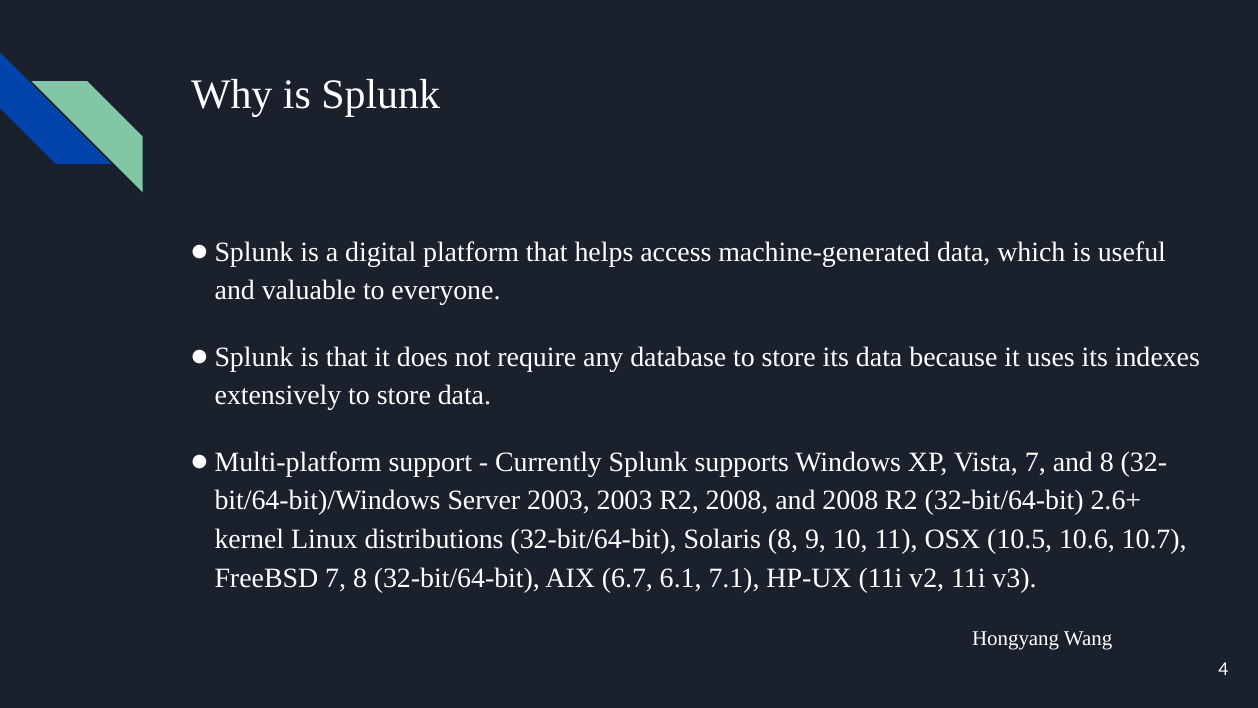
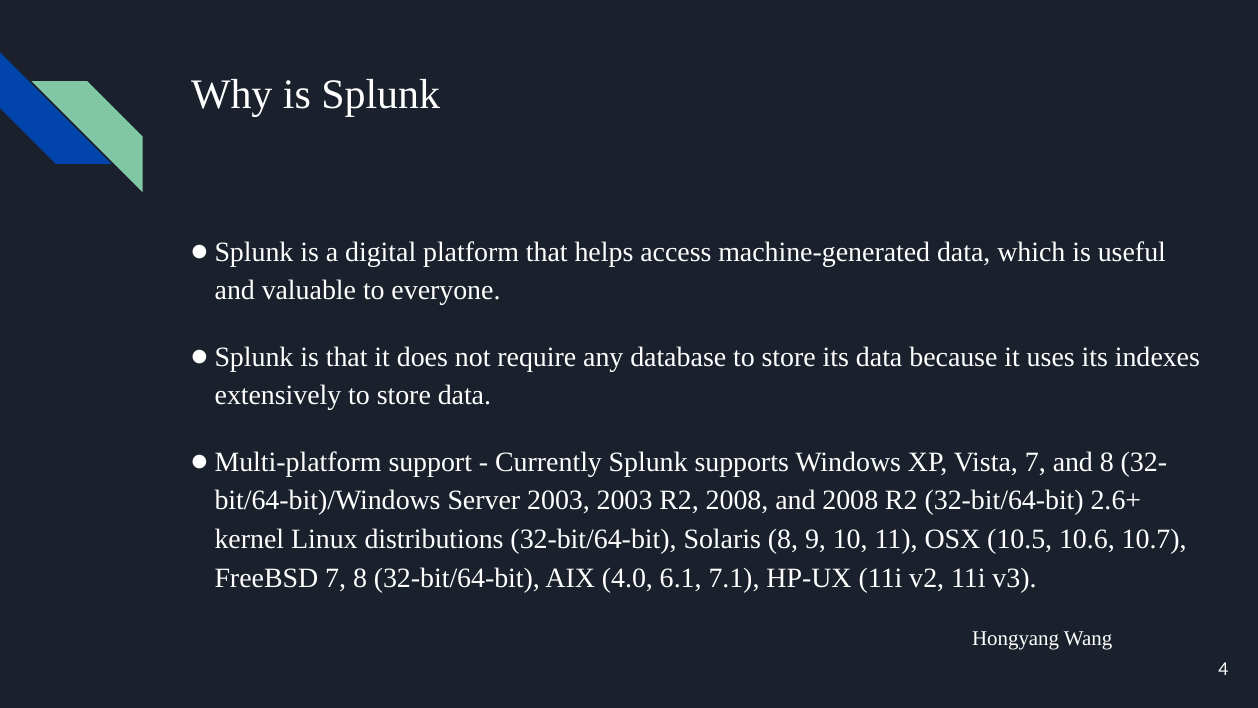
6.7: 6.7 -> 4.0
